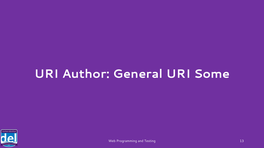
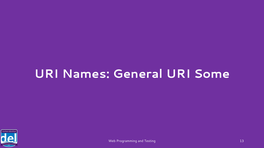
Author: Author -> Names
